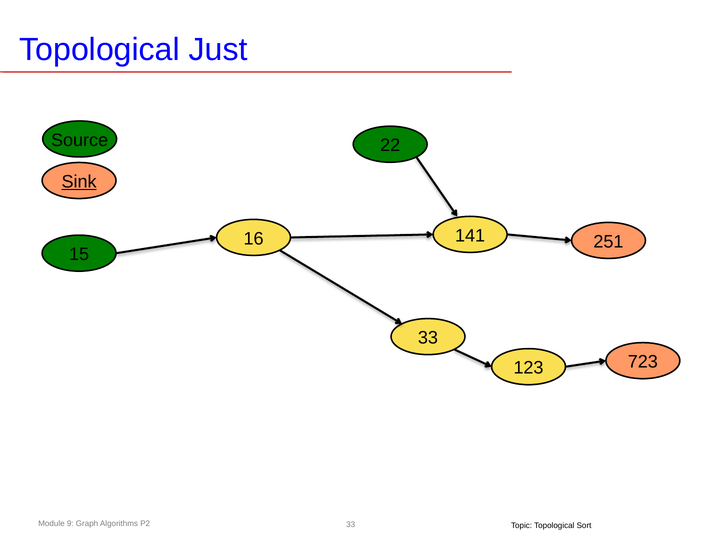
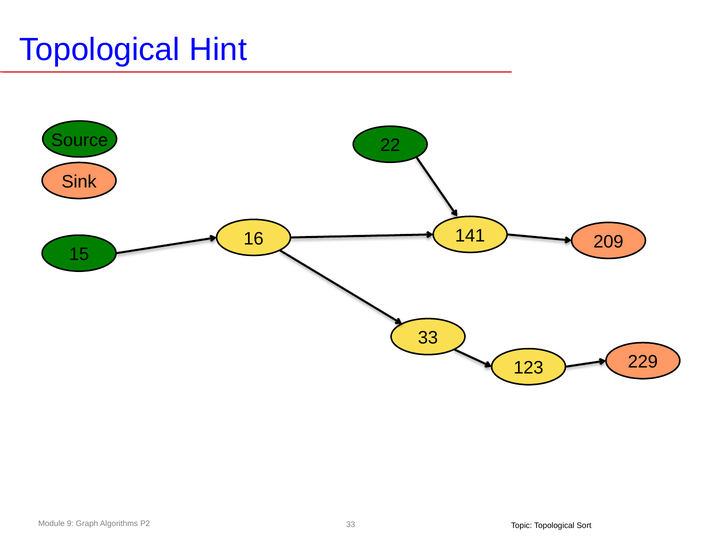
Just: Just -> Hint
Sink underline: present -> none
251: 251 -> 209
723: 723 -> 229
